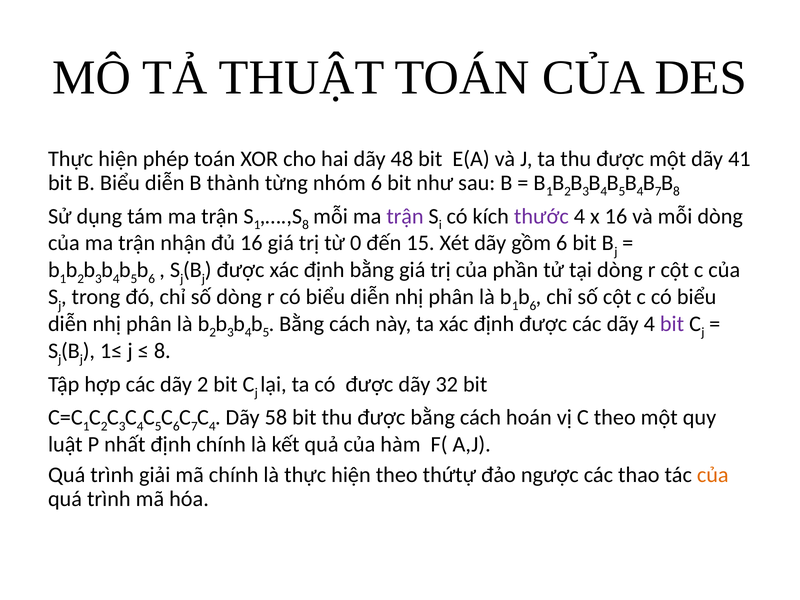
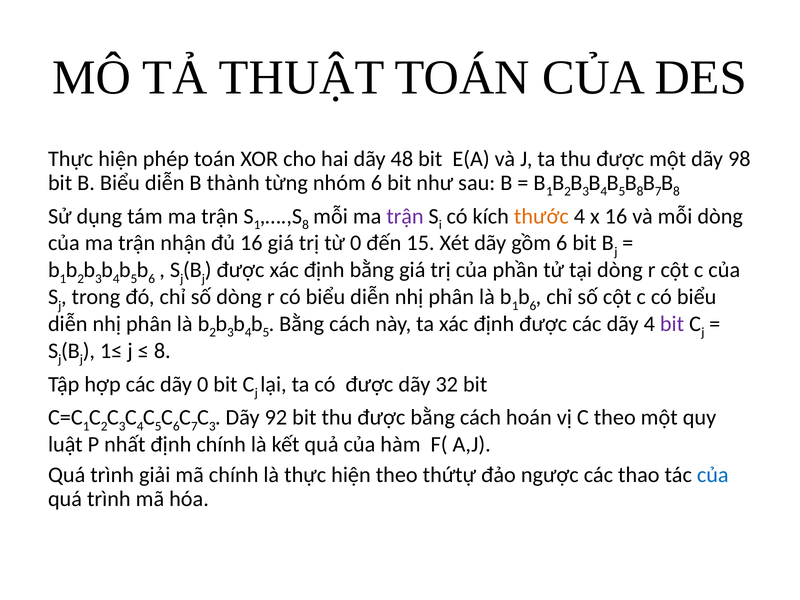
41: 41 -> 98
4 at (640, 192): 4 -> 8
thước colour: purple -> orange
dãy 2: 2 -> 0
4 at (212, 426): 4 -> 3
58: 58 -> 92
của at (713, 475) colour: orange -> blue
